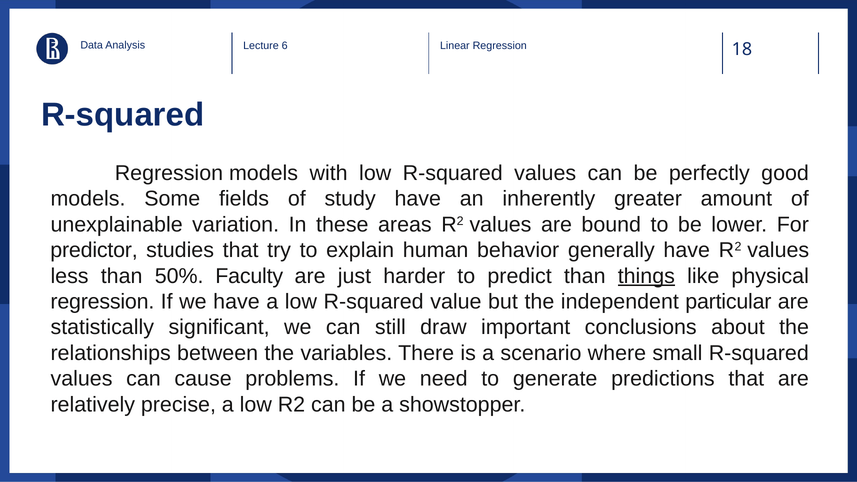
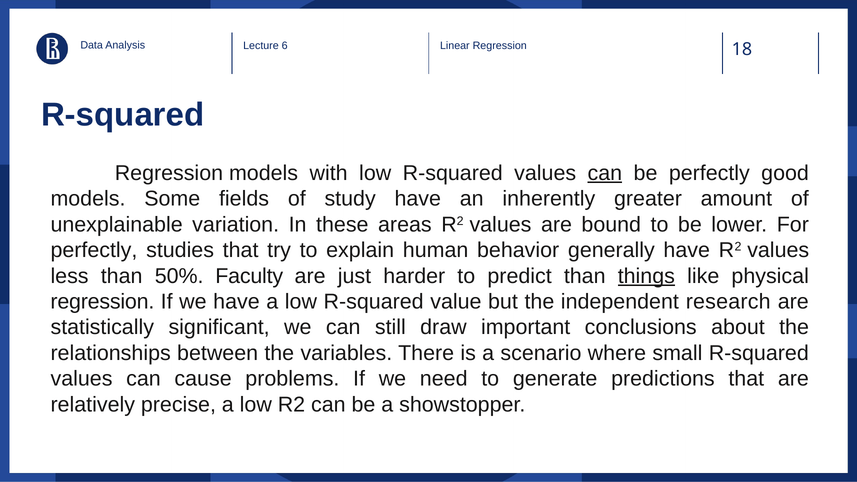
can at (605, 173) underline: none -> present
predictor at (94, 250): predictor -> perfectly
particular: particular -> research
